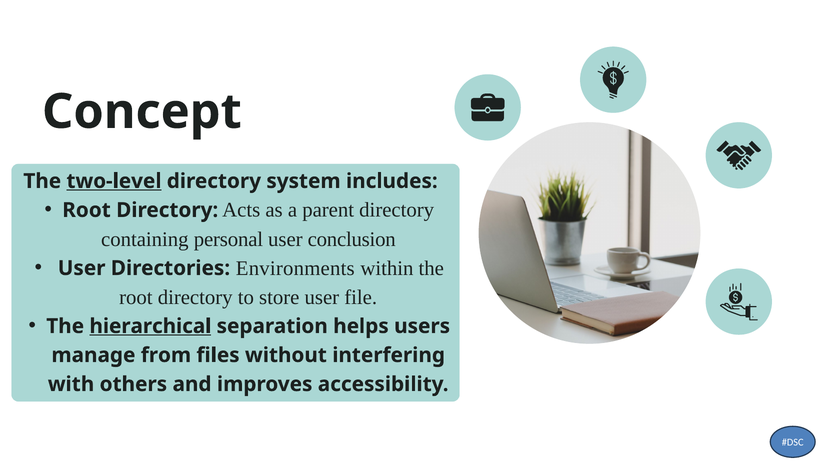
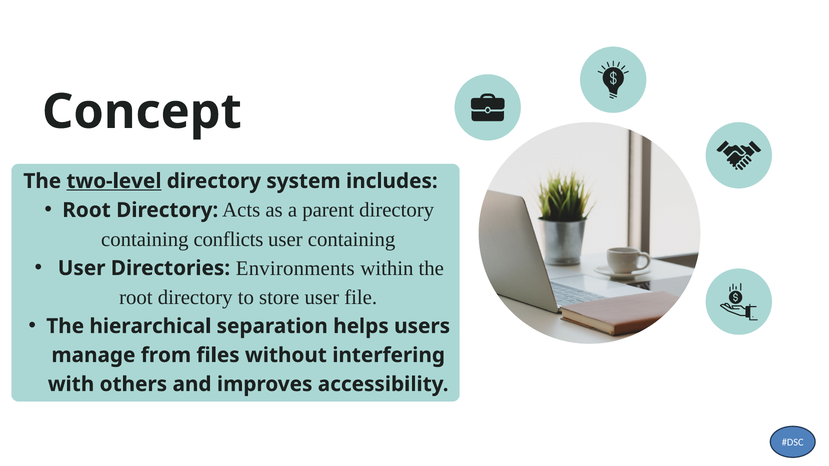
personal: personal -> conflicts
user conclusion: conclusion -> containing
hierarchical underline: present -> none
